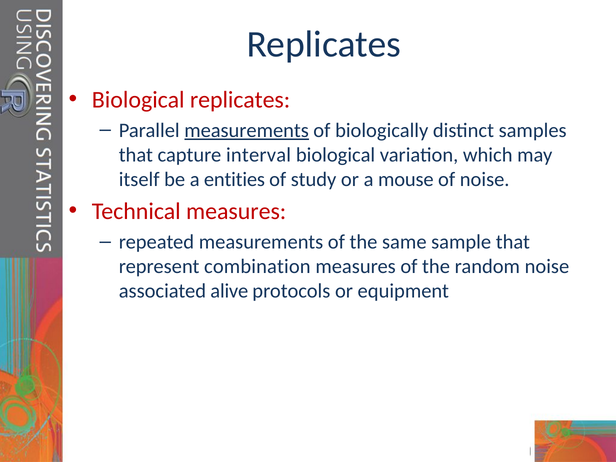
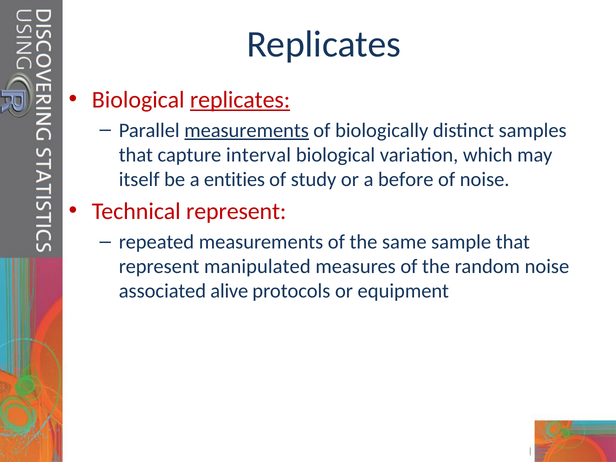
replicates at (240, 100) underline: none -> present
mouse: mouse -> before
Technical measures: measures -> represent
combination: combination -> manipulated
